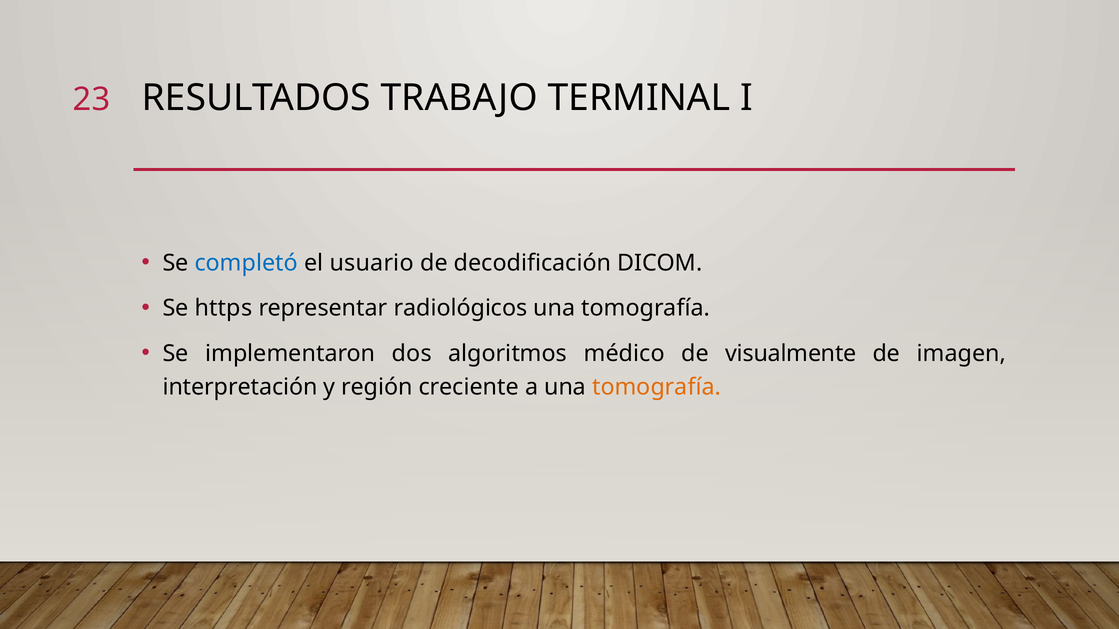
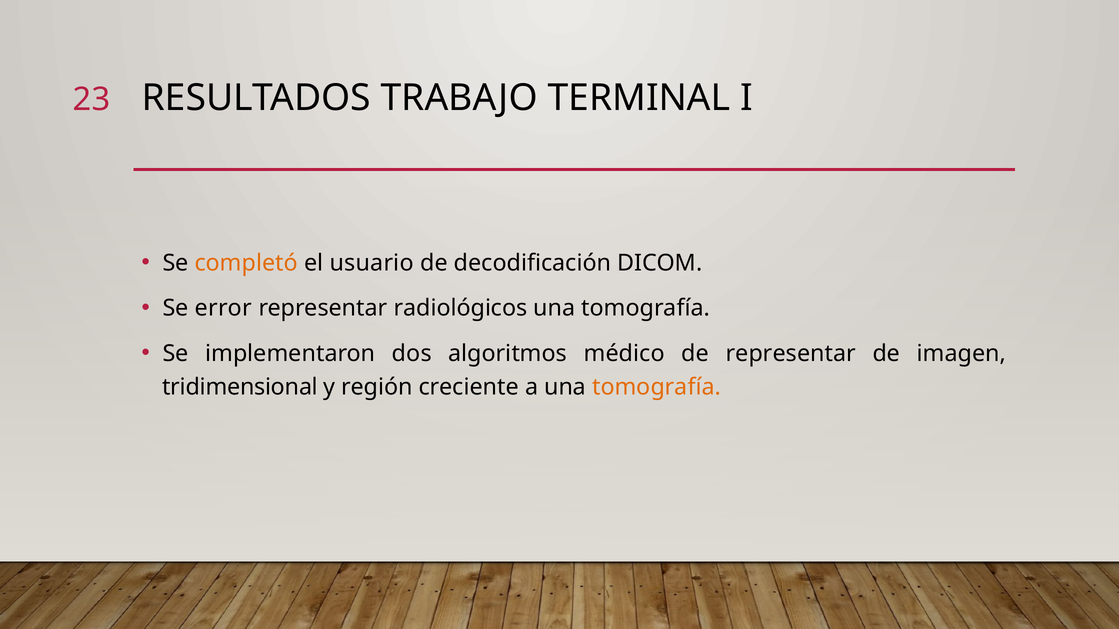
completó colour: blue -> orange
https: https -> error
de visualmente: visualmente -> representar
interpretación: interpretación -> tridimensional
